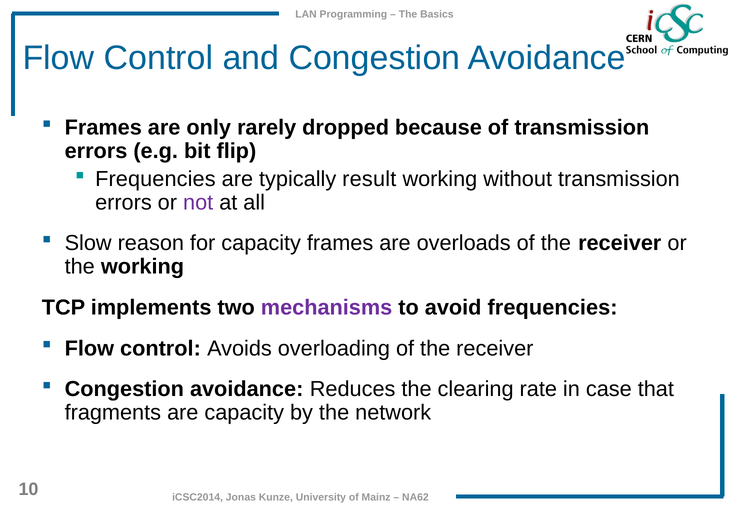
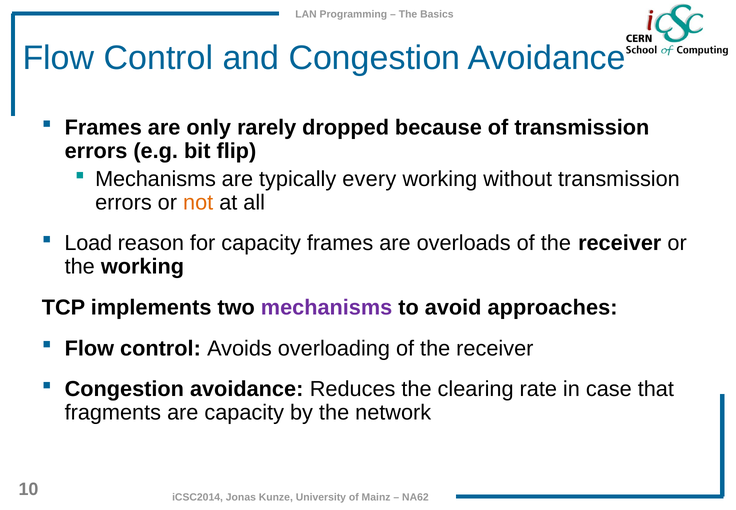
Frequencies at (155, 179): Frequencies -> Mechanisms
result: result -> every
not colour: purple -> orange
Slow: Slow -> Load
avoid frequencies: frequencies -> approaches
